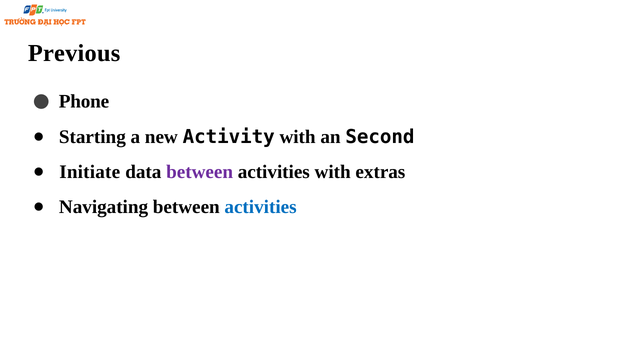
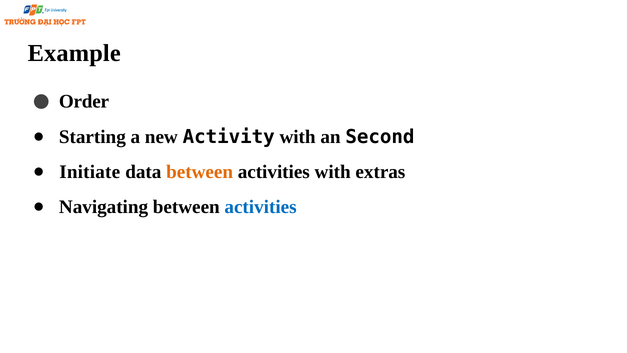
Previous: Previous -> Example
Phone: Phone -> Order
between at (200, 172) colour: purple -> orange
